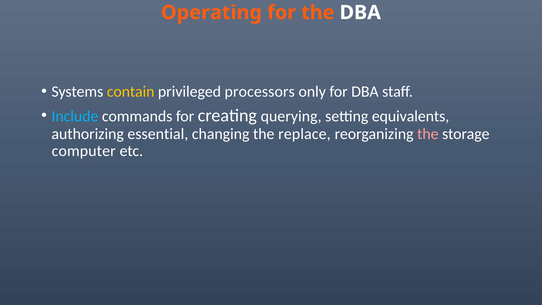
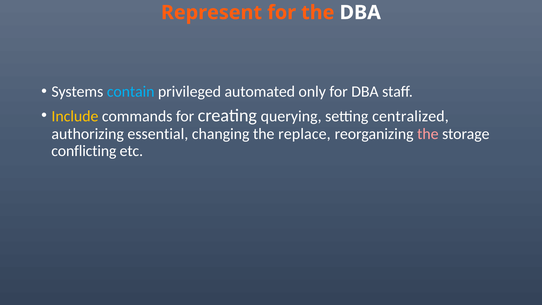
Operating: Operating -> Represent
contain colour: yellow -> light blue
processors: processors -> automated
Include colour: light blue -> yellow
equivalents: equivalents -> centralized
computer: computer -> conflicting
